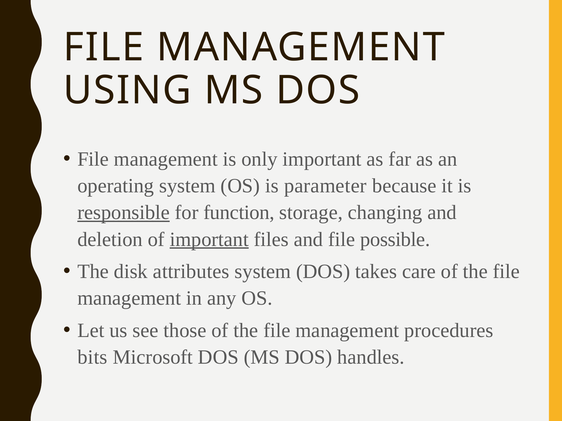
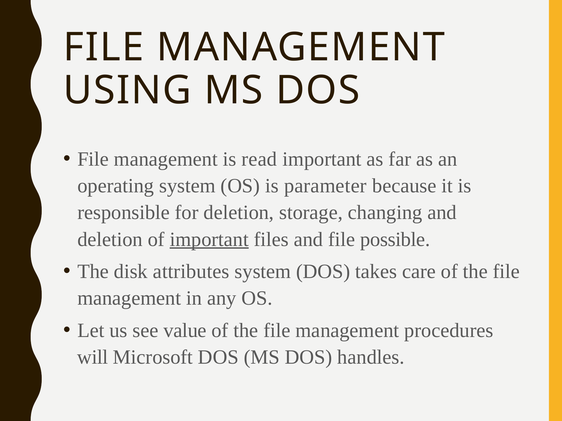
only: only -> read
responsible underline: present -> none
for function: function -> deletion
those: those -> value
bits: bits -> will
